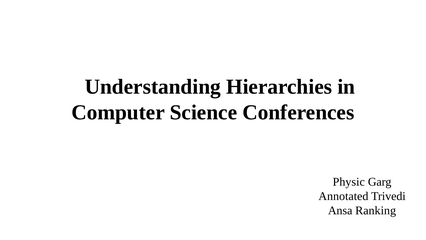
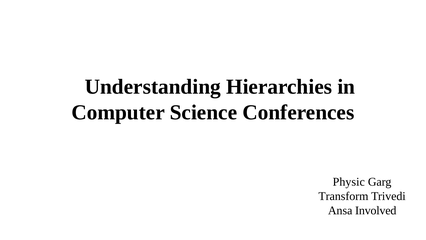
Annotated: Annotated -> Transform
Ranking: Ranking -> Involved
